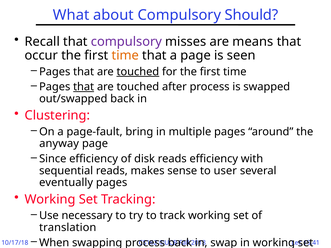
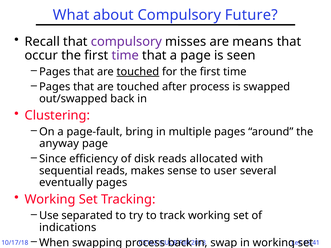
Should: Should -> Future
time at (125, 55) colour: orange -> purple
that at (84, 87) underline: present -> none
reads efficiency: efficiency -> allocated
necessary: necessary -> separated
translation: translation -> indications
